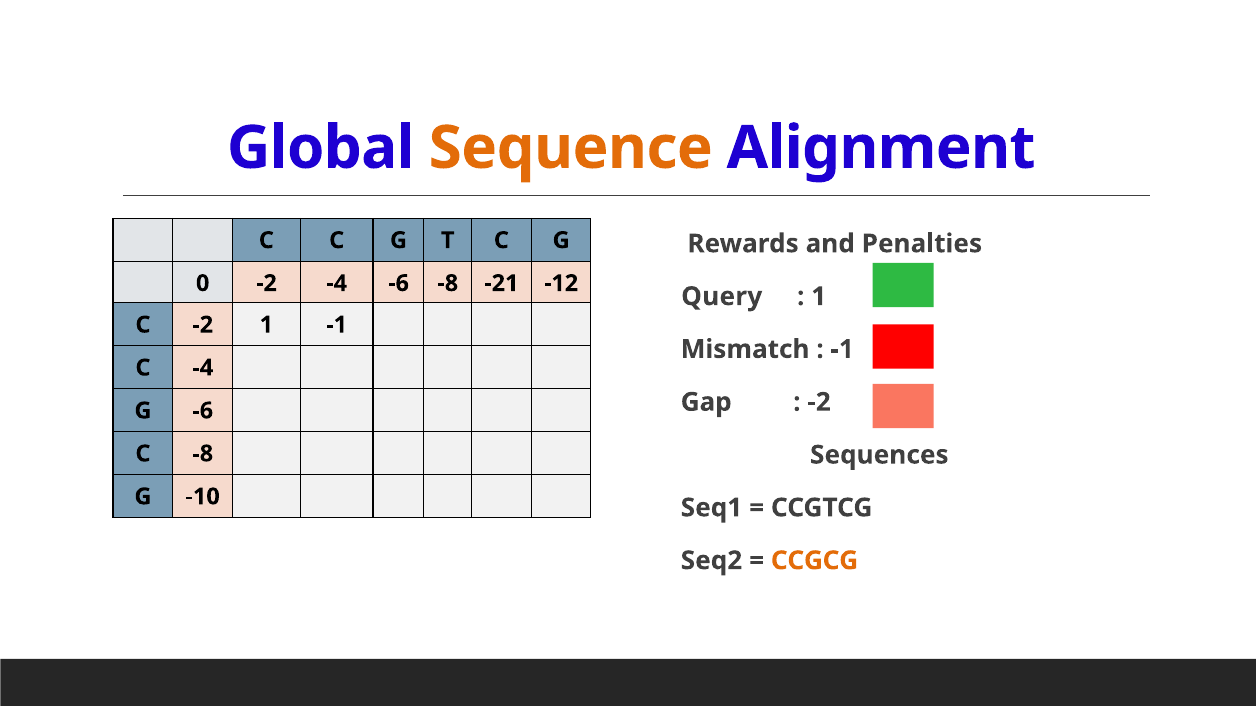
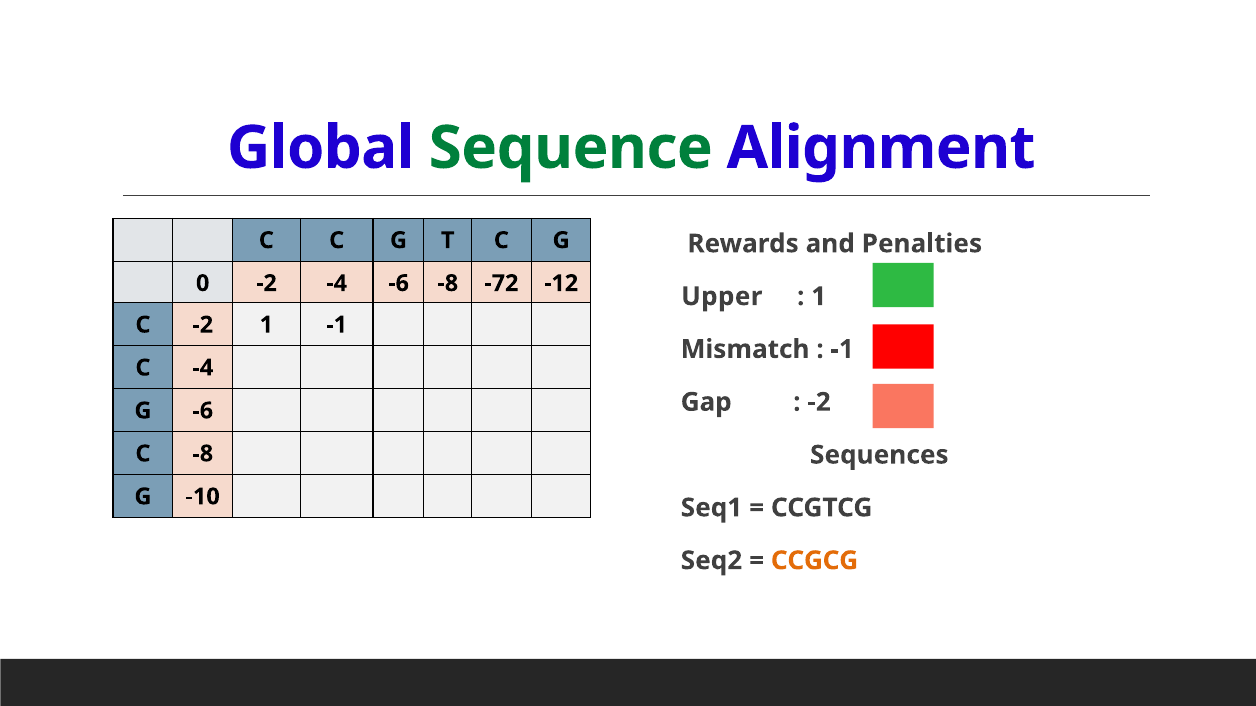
Sequence colour: orange -> green
-21: -21 -> -72
Query: Query -> Upper
